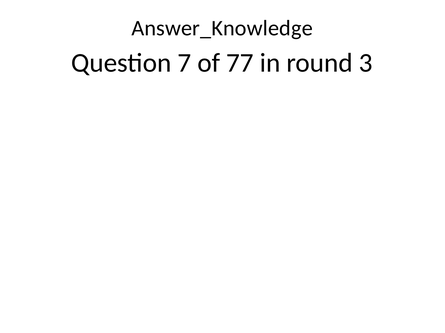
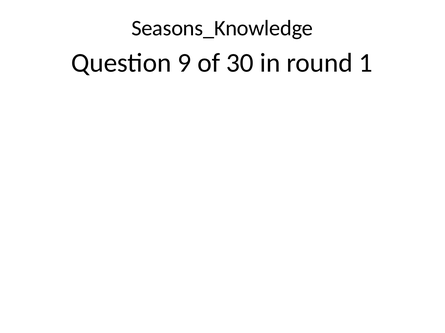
Answer_Knowledge: Answer_Knowledge -> Seasons_Knowledge
7: 7 -> 9
77: 77 -> 30
3: 3 -> 1
